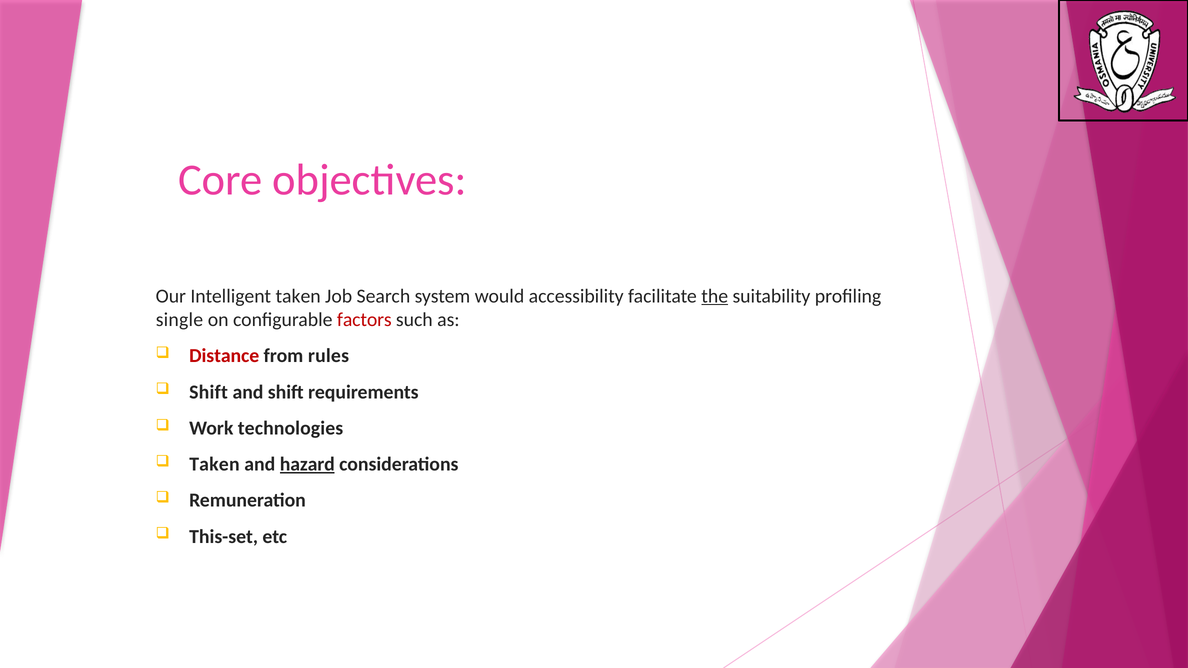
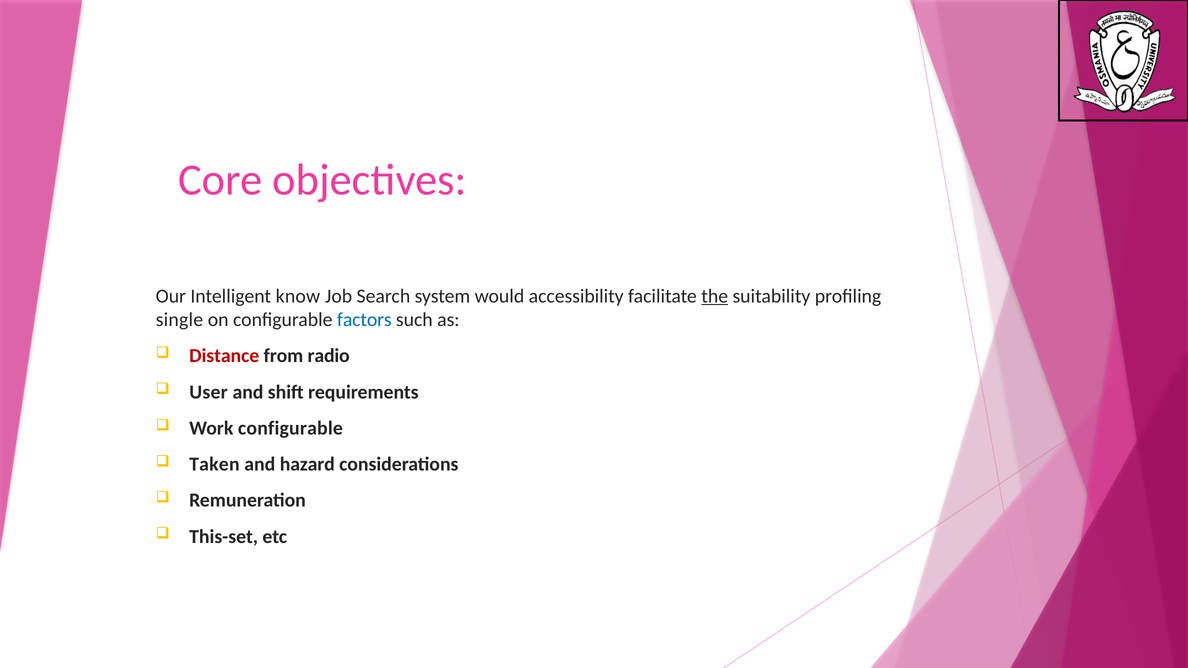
Intelligent taken: taken -> know
factors colour: red -> blue
rules: rules -> radio
Shift at (209, 392): Shift -> User
Work technologies: technologies -> configurable
hazard underline: present -> none
